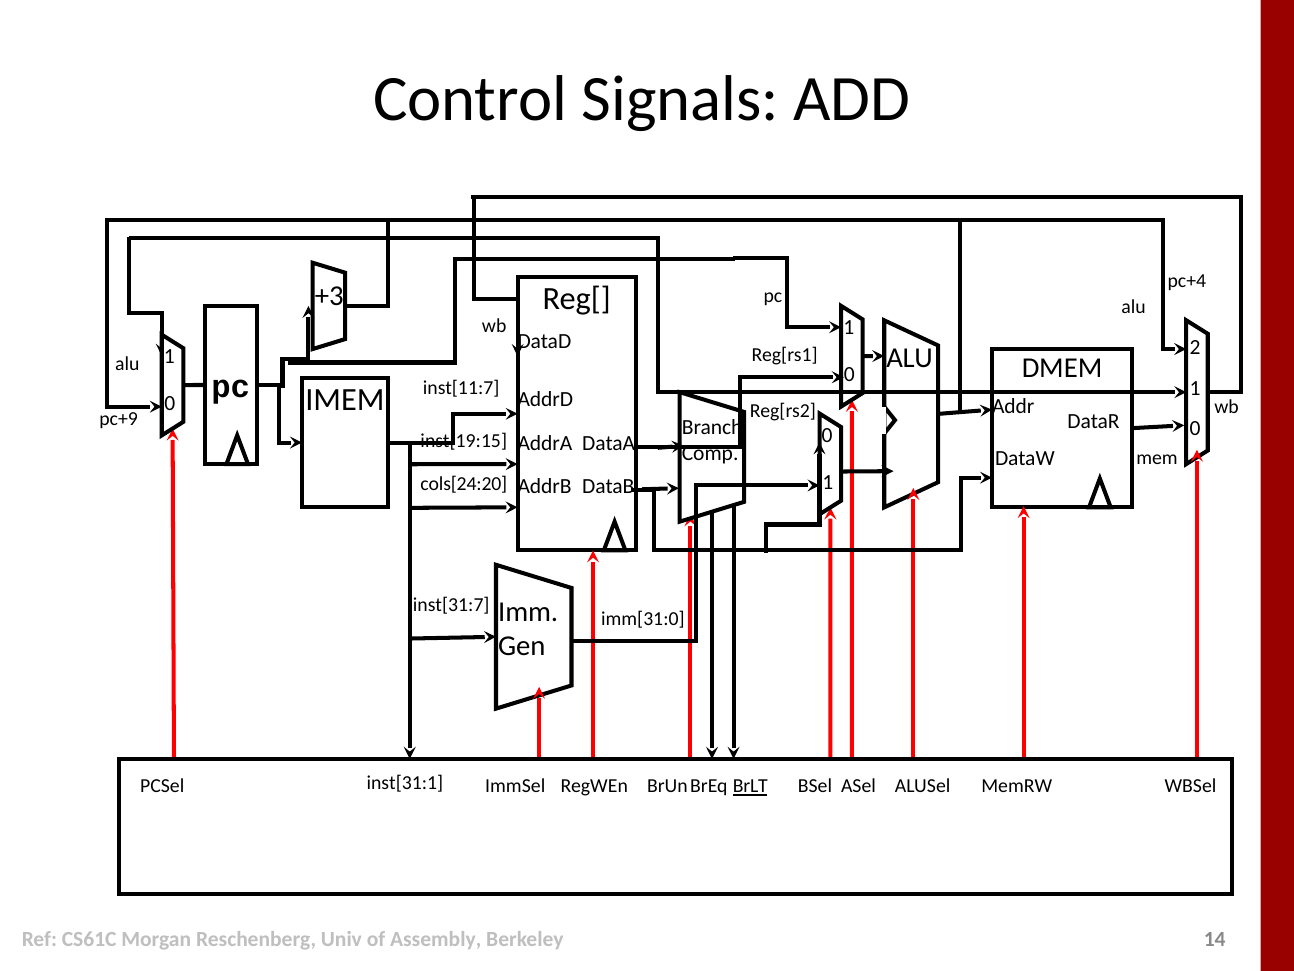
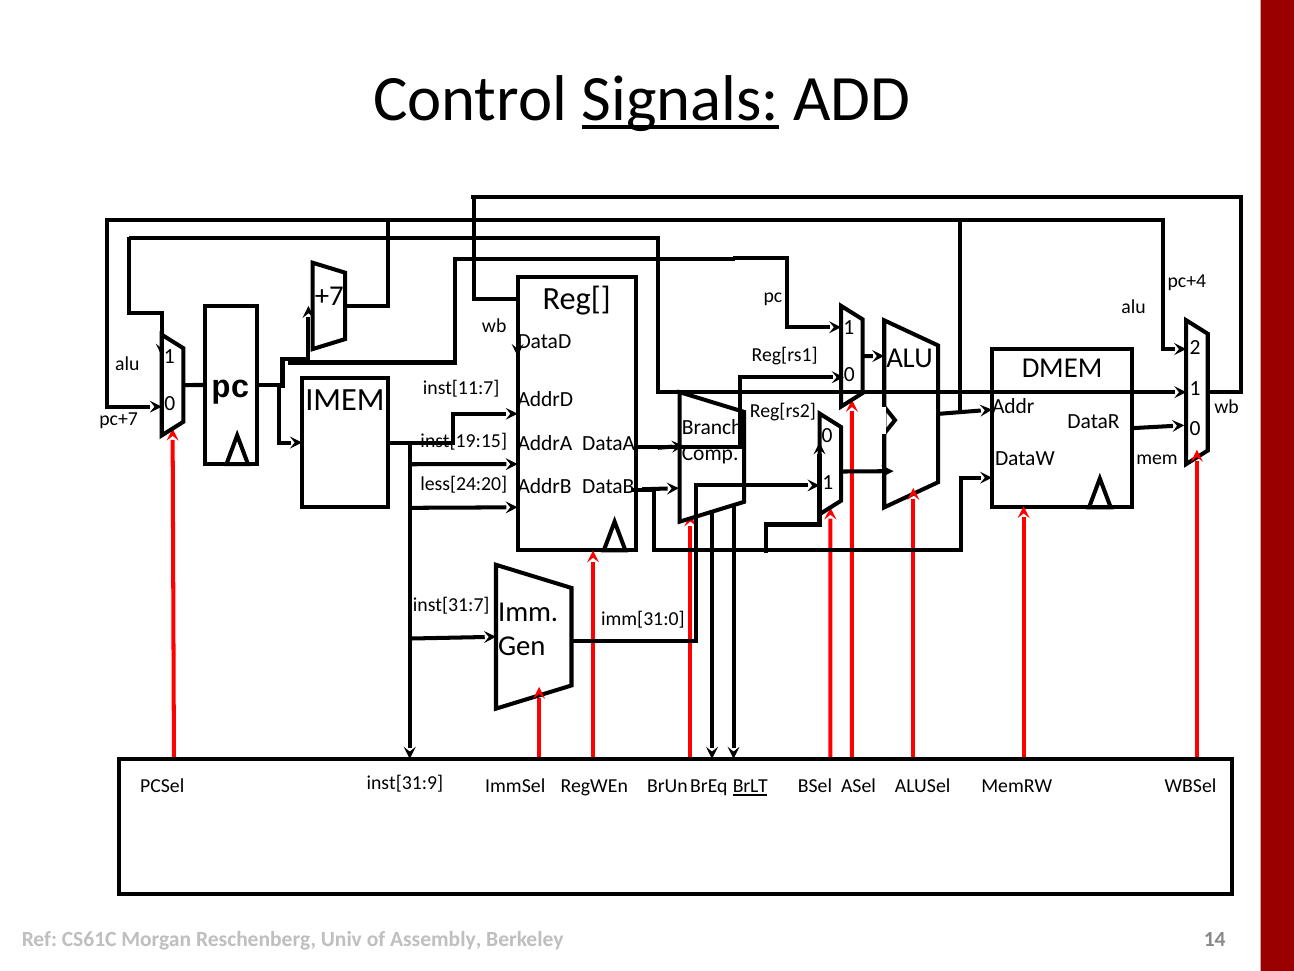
Signals underline: none -> present
+3: +3 -> +7
pc+9: pc+9 -> pc+7
cols[24:20: cols[24:20 -> less[24:20
inst[31:1: inst[31:1 -> inst[31:9
